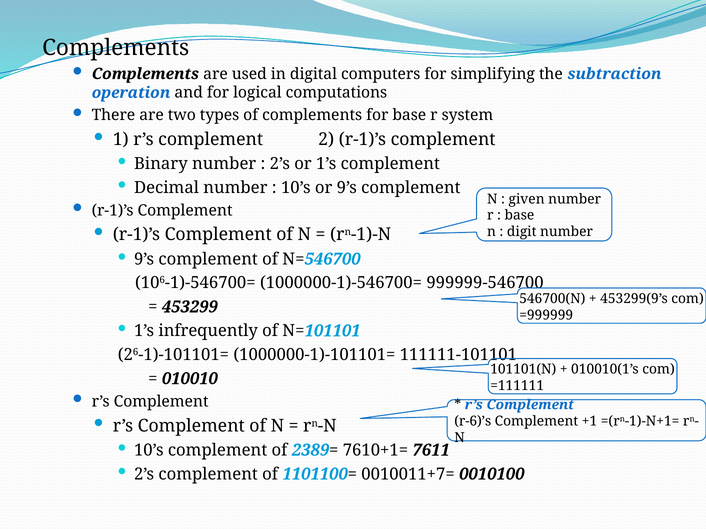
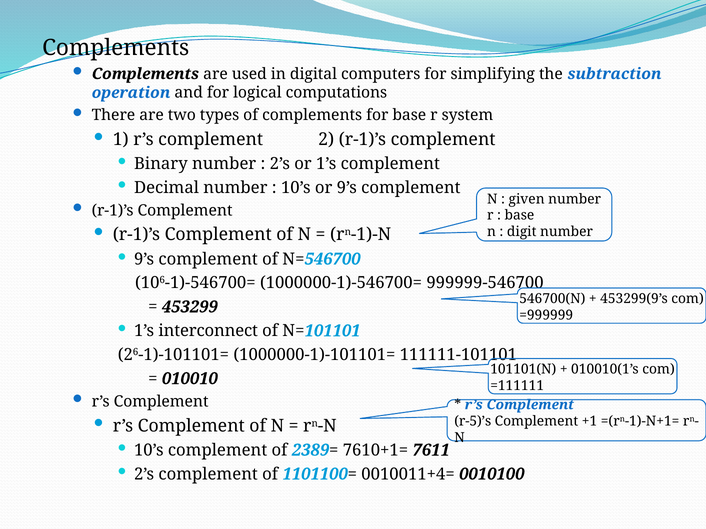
infrequently: infrequently -> interconnect
r-6)’s: r-6)’s -> r-5)’s
0010011+7=: 0010011+7= -> 0010011+4=
